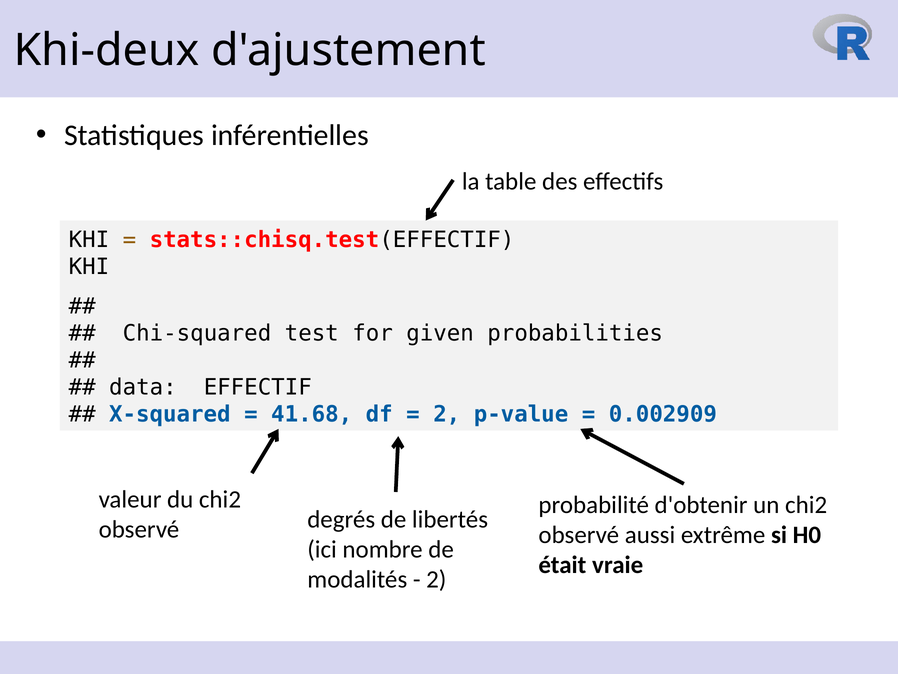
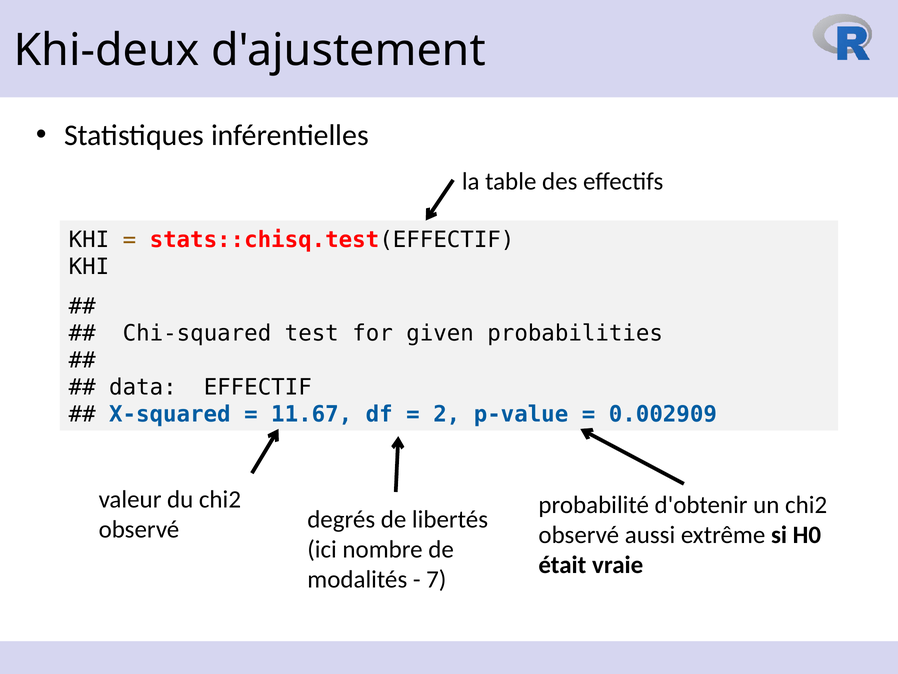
41.68: 41.68 -> 11.67
2 at (436, 579): 2 -> 7
